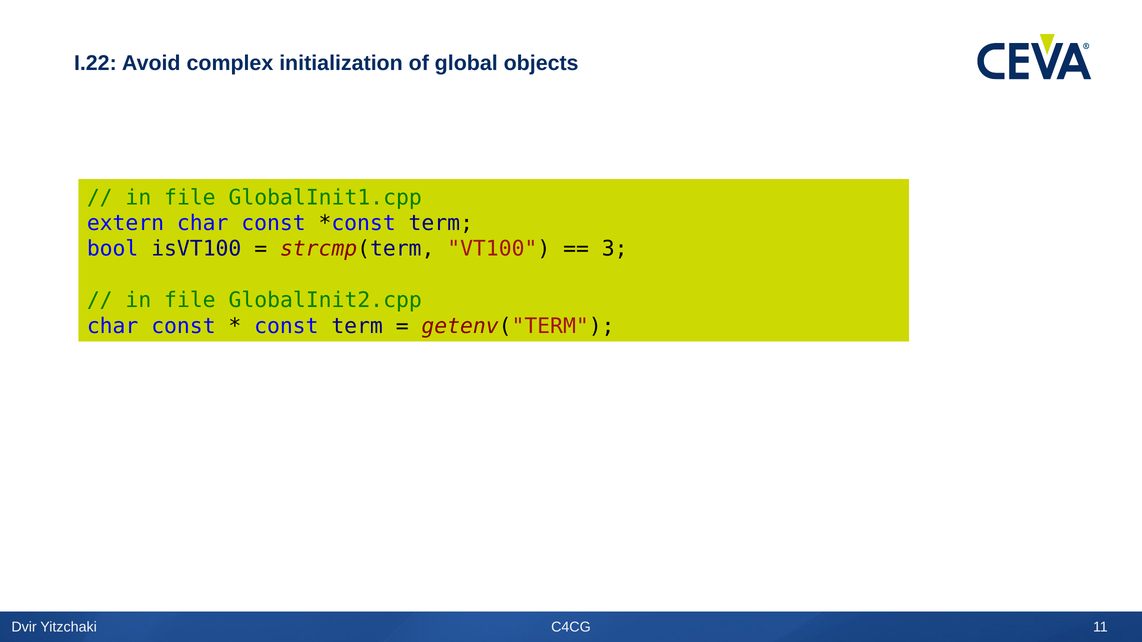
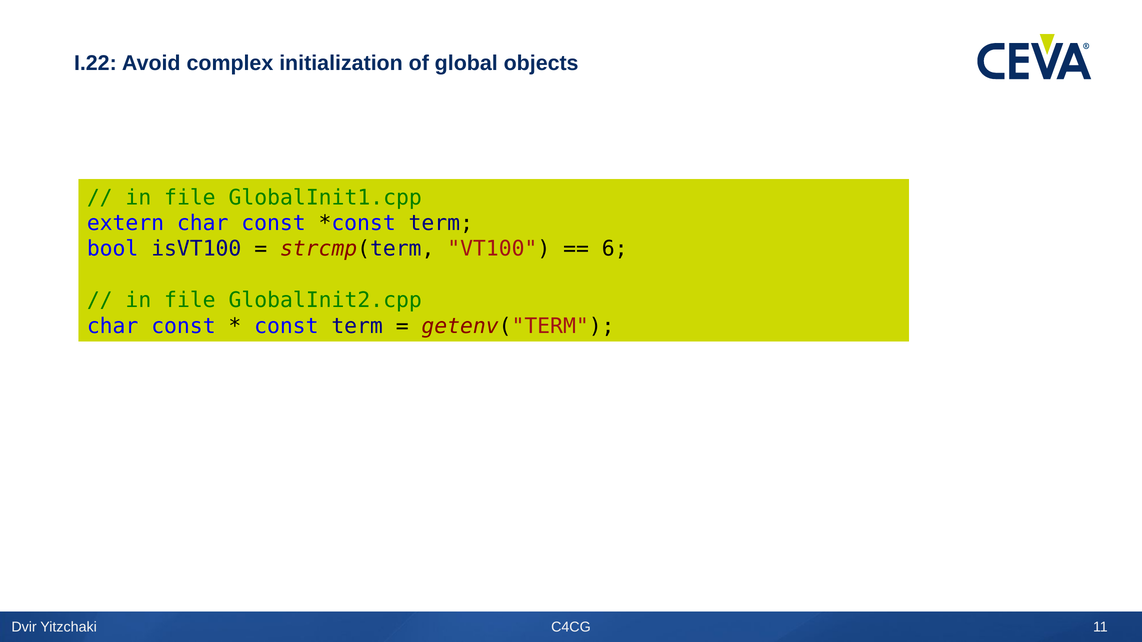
3: 3 -> 6
